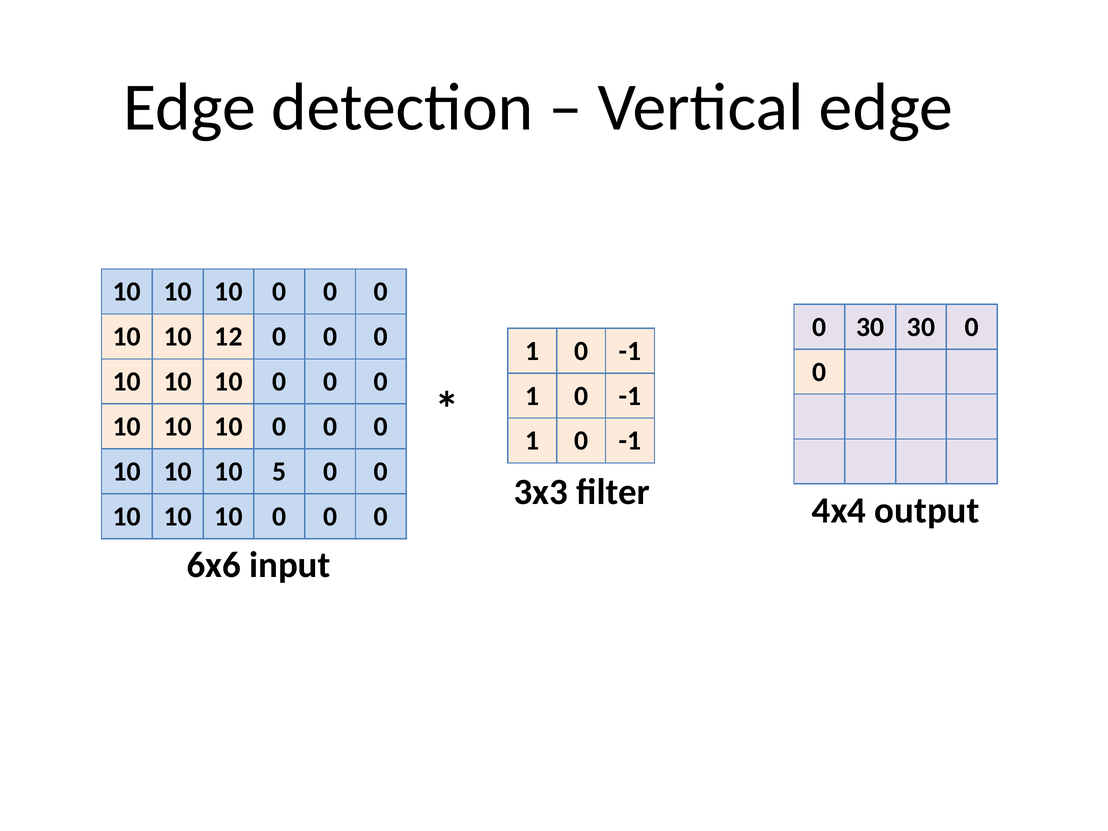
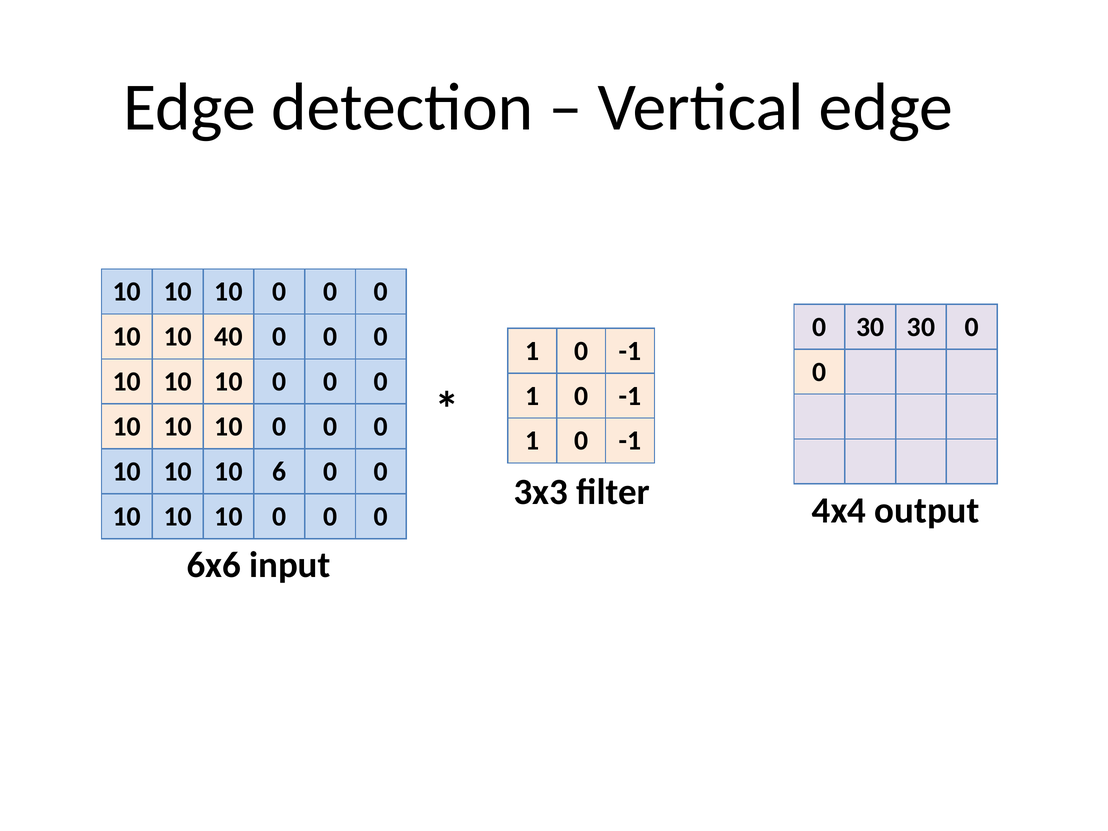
12: 12 -> 40
5: 5 -> 6
